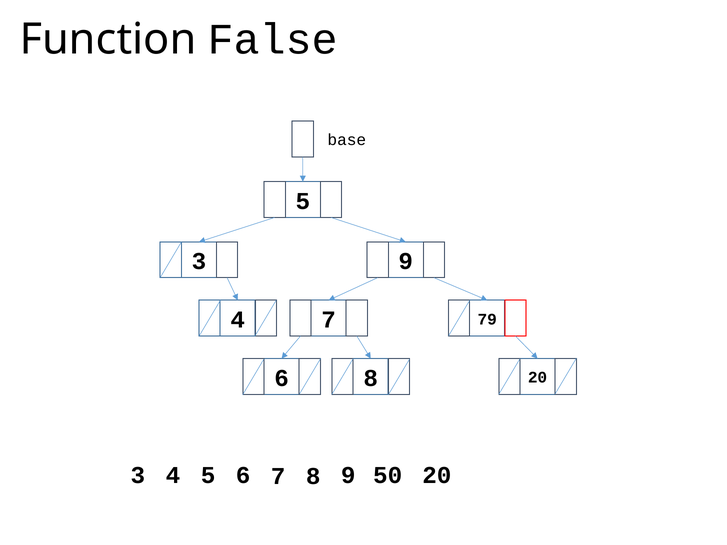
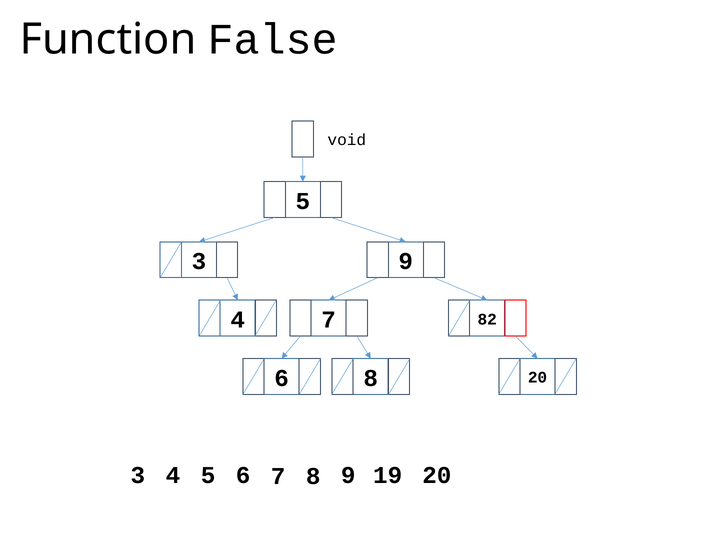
base: base -> void
79: 79 -> 82
50: 50 -> 19
